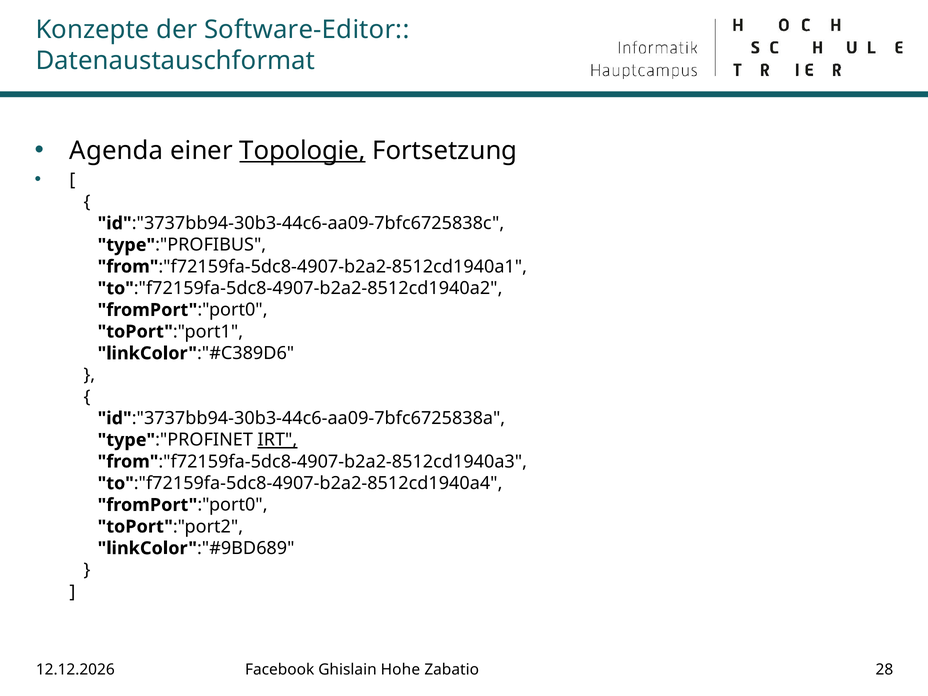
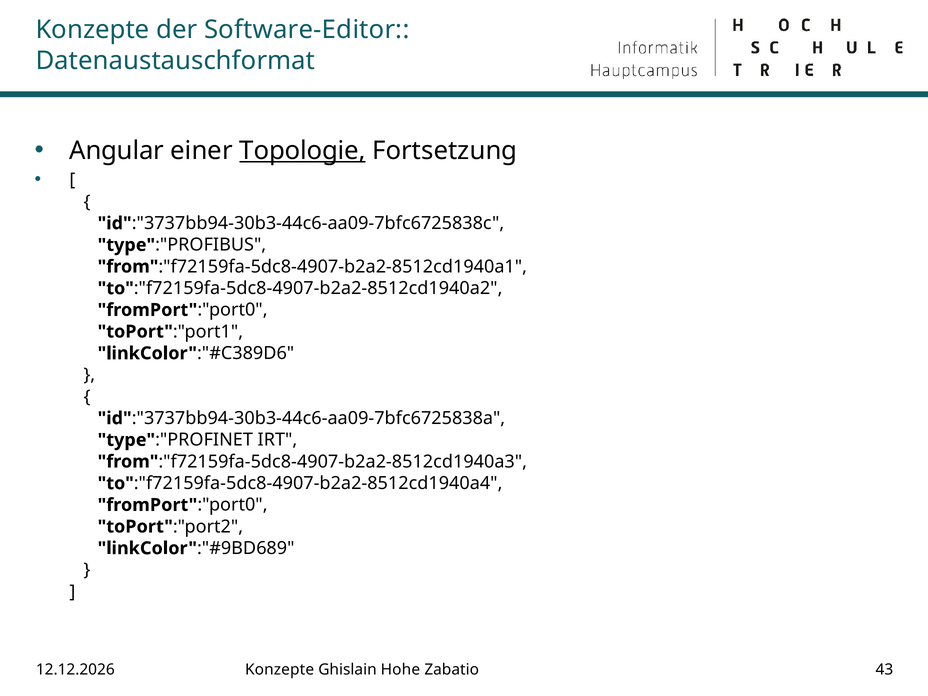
Agenda: Agenda -> Angular
IRT underline: present -> none
Facebook at (280, 670): Facebook -> Konzepte
28: 28 -> 43
